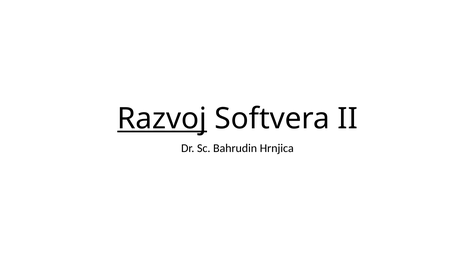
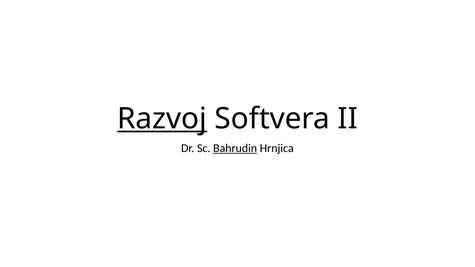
Bahrudin underline: none -> present
